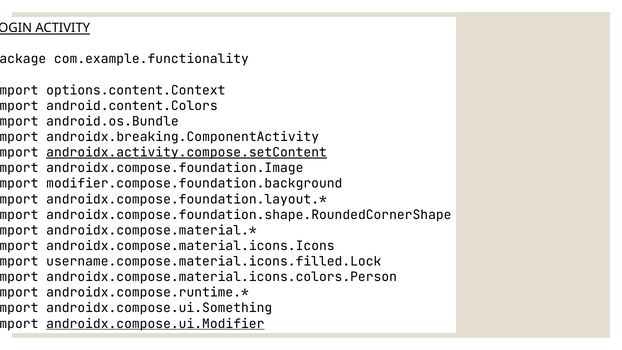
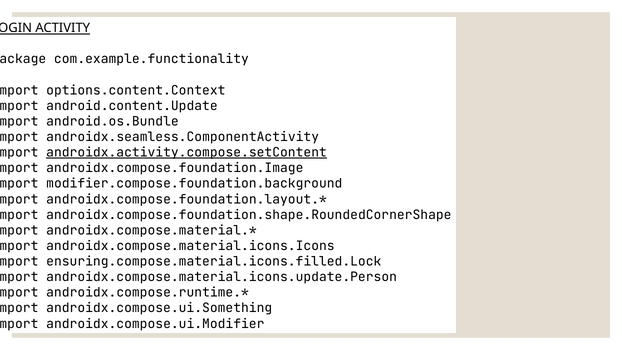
android.content.Colors: android.content.Colors -> android.content.Update
androidx.breaking.ComponentActivity: androidx.breaking.ComponentActivity -> androidx.seamless.ComponentActivity
username.compose.material.icons.filled.Lock: username.compose.material.icons.filled.Lock -> ensuring.compose.material.icons.filled.Lock
androidx.compose.material.icons.colors.Person: androidx.compose.material.icons.colors.Person -> androidx.compose.material.icons.update.Person
androidx.compose.ui.Modifier underline: present -> none
